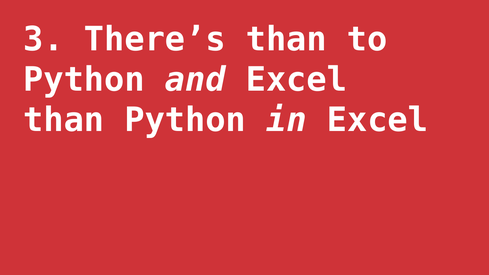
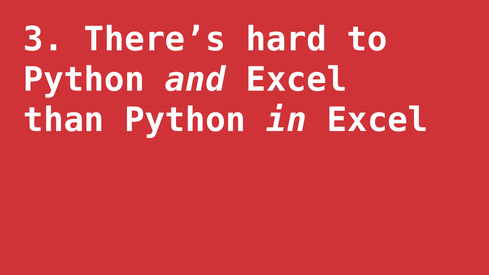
There’s than: than -> hard
